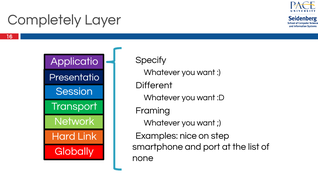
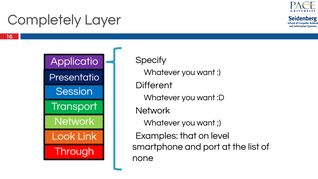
Framing at (153, 110): Framing -> Network
nice: nice -> that
step: step -> level
Hard: Hard -> Look
Globally: Globally -> Through
